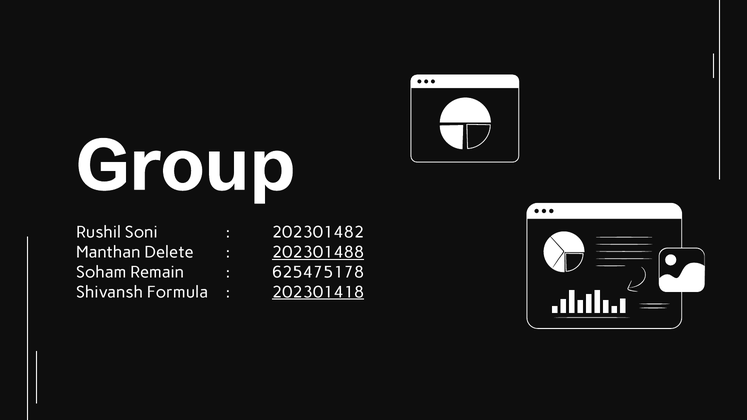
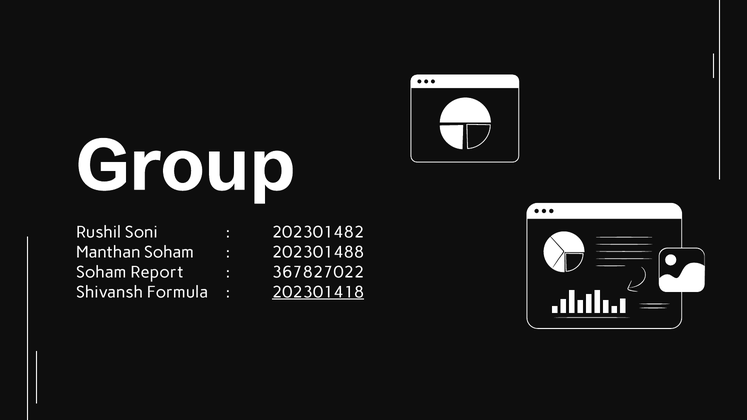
Manthan Delete: Delete -> Soham
202301488 underline: present -> none
Remain: Remain -> Report
625475178: 625475178 -> 367827022
